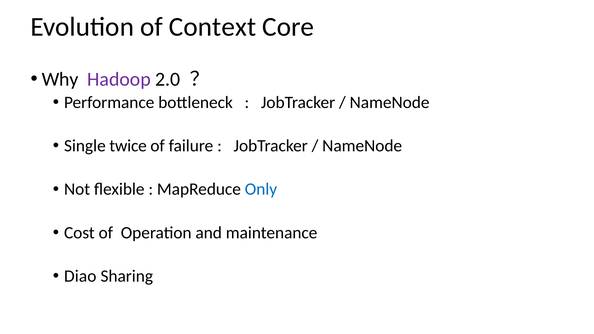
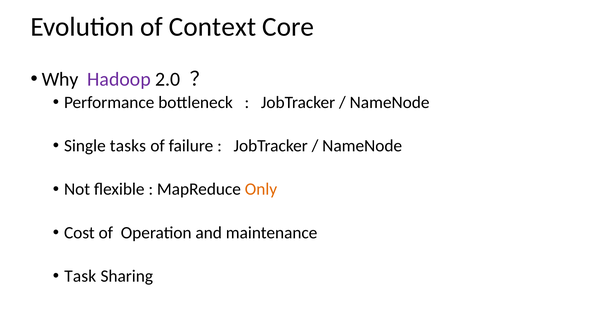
twice: twice -> tasks
Only colour: blue -> orange
Diao: Diao -> Task
